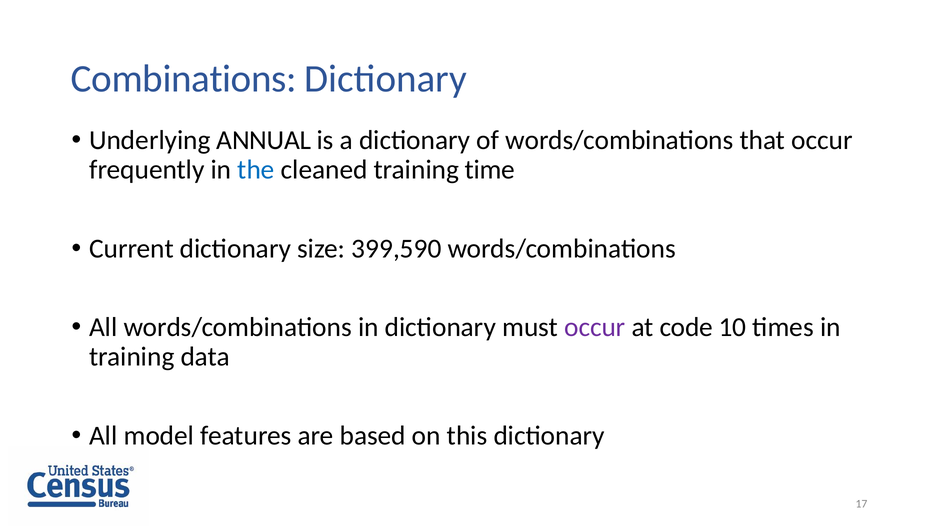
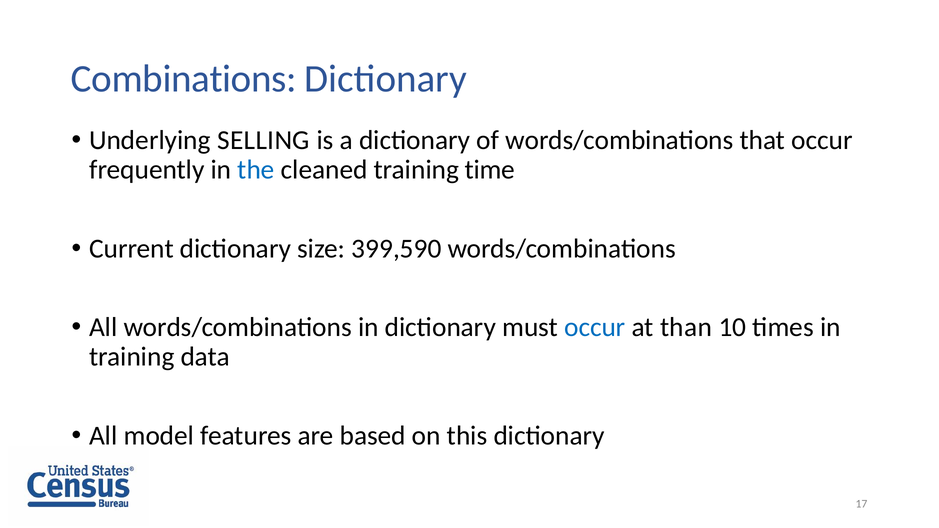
ANNUAL: ANNUAL -> SELLING
occur at (595, 327) colour: purple -> blue
code: code -> than
